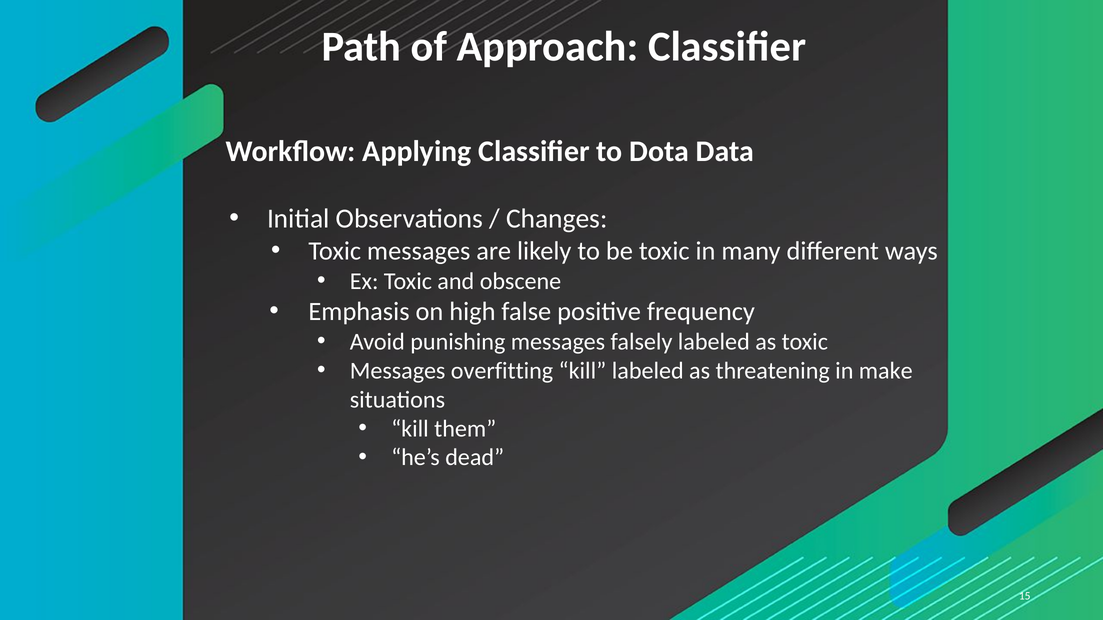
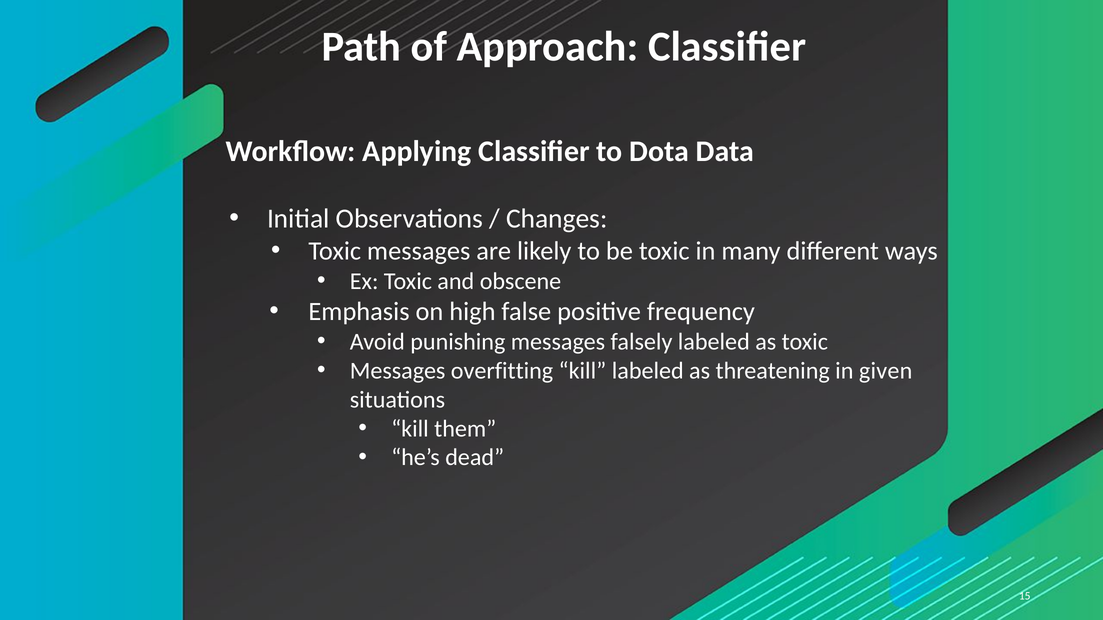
make: make -> given
